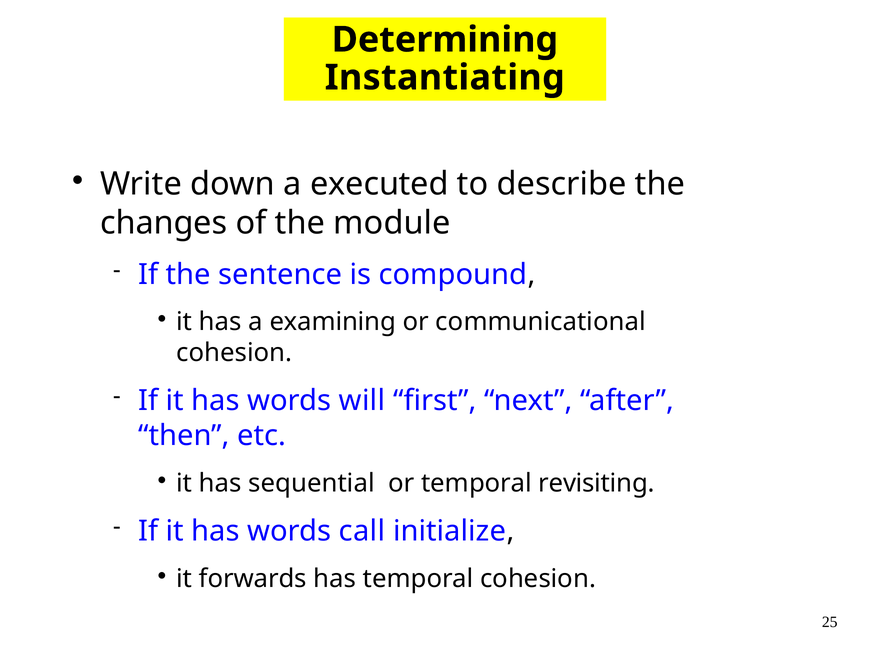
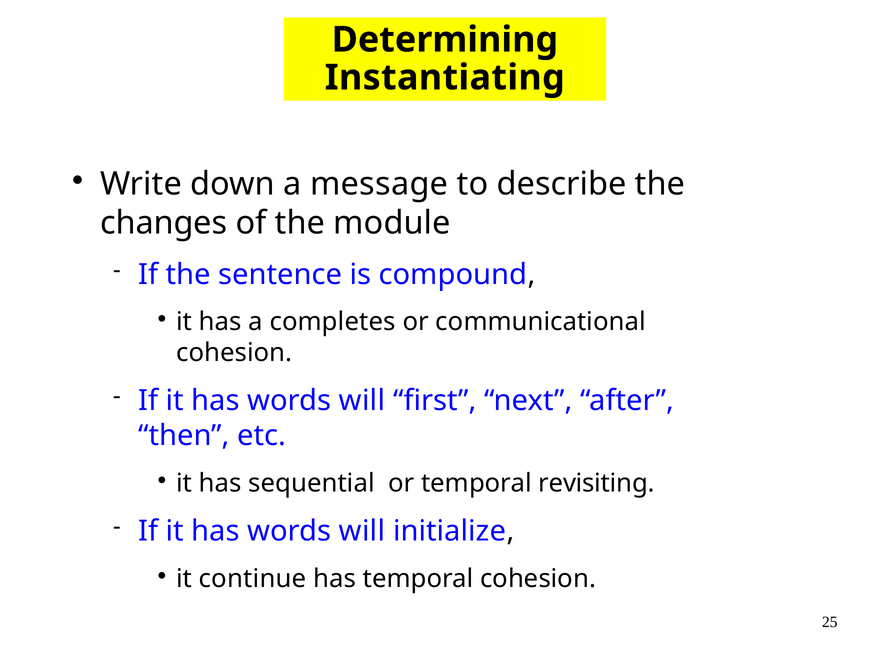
executed: executed -> message
examining: examining -> completes
call at (362, 531): call -> will
forwards: forwards -> continue
